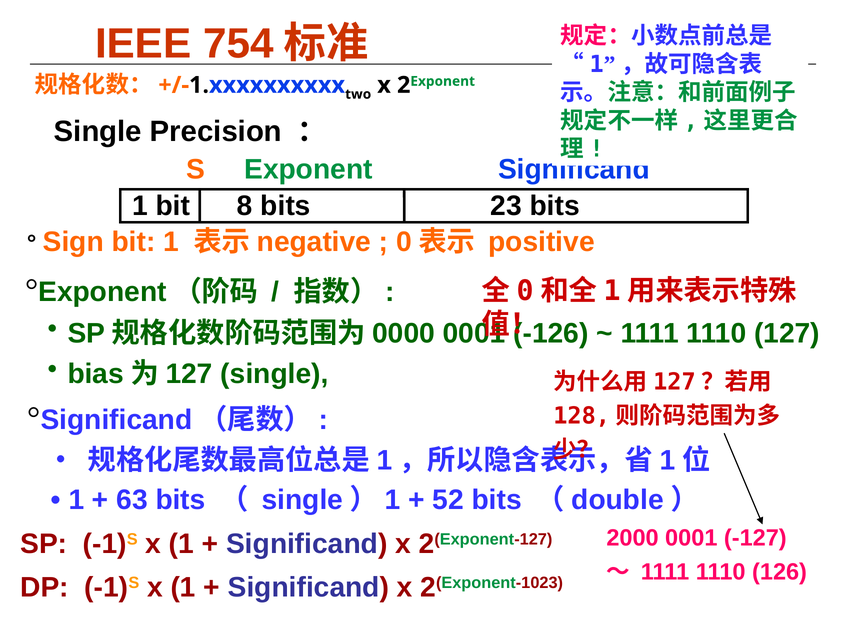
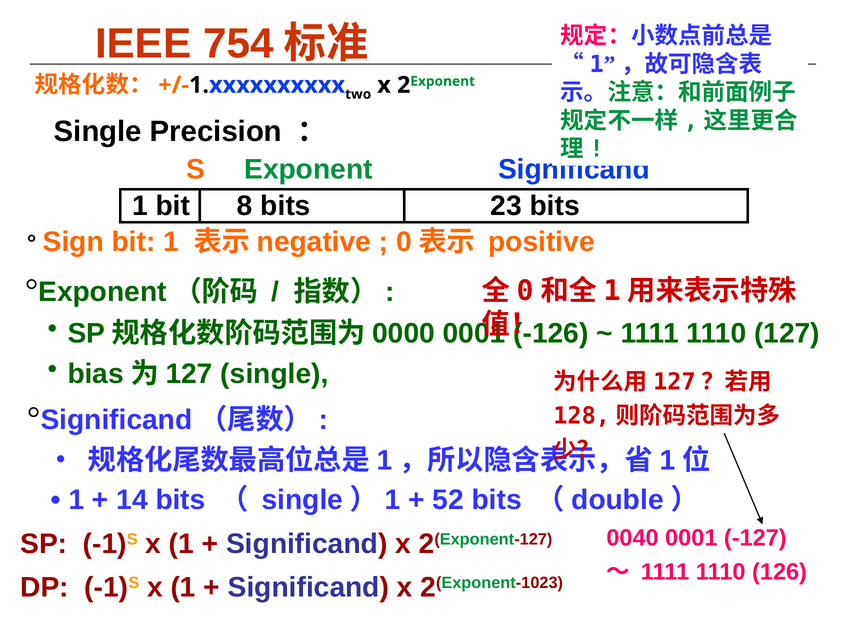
63: 63 -> 14
2000: 2000 -> 0040
